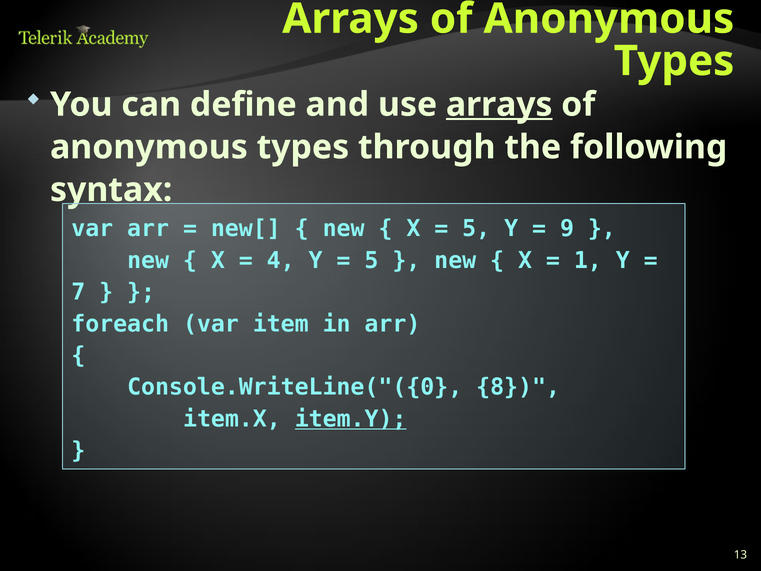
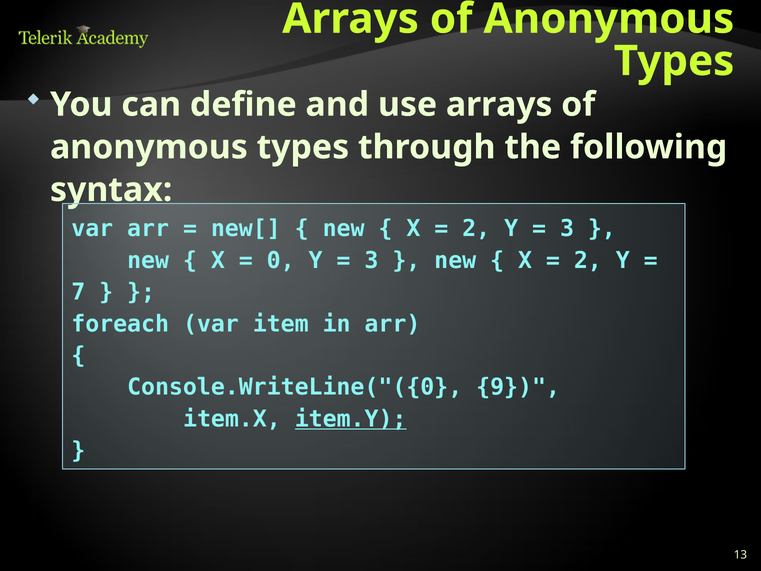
arrays at (499, 105) underline: present -> none
5 at (476, 229): 5 -> 2
9 at (567, 229): 9 -> 3
4: 4 -> 0
5 at (371, 260): 5 -> 3
1 at (588, 260): 1 -> 2
8: 8 -> 9
